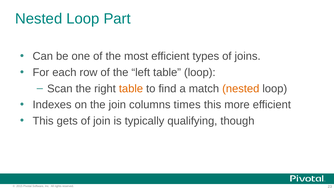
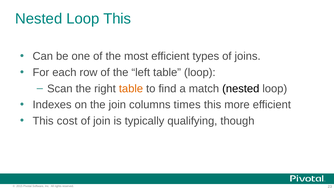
Loop Part: Part -> This
nested at (241, 89) colour: orange -> black
gets: gets -> cost
